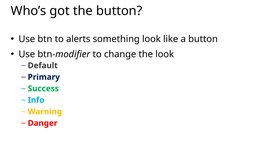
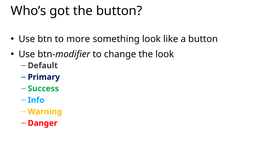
alerts: alerts -> more
